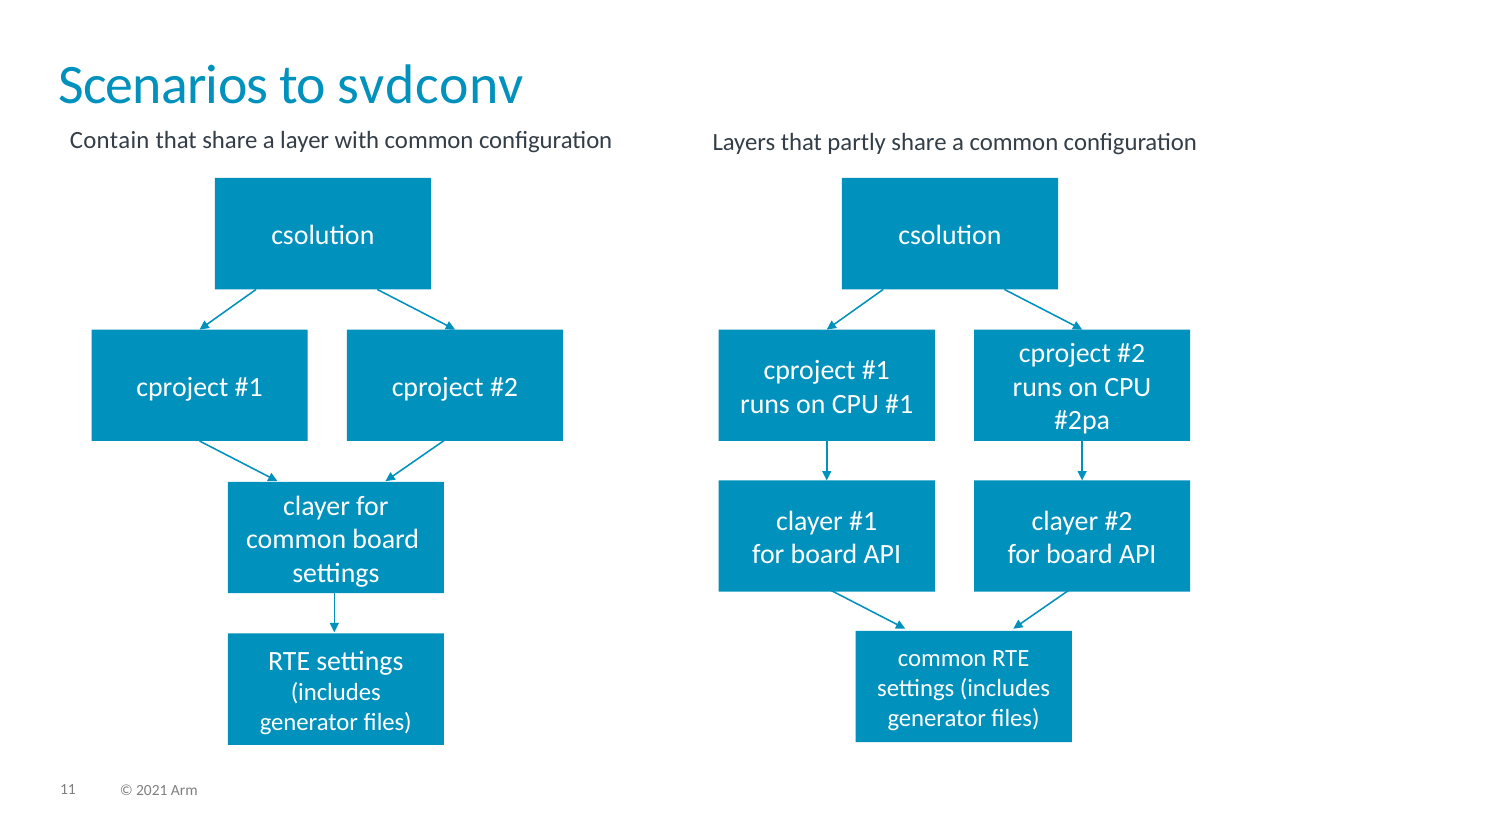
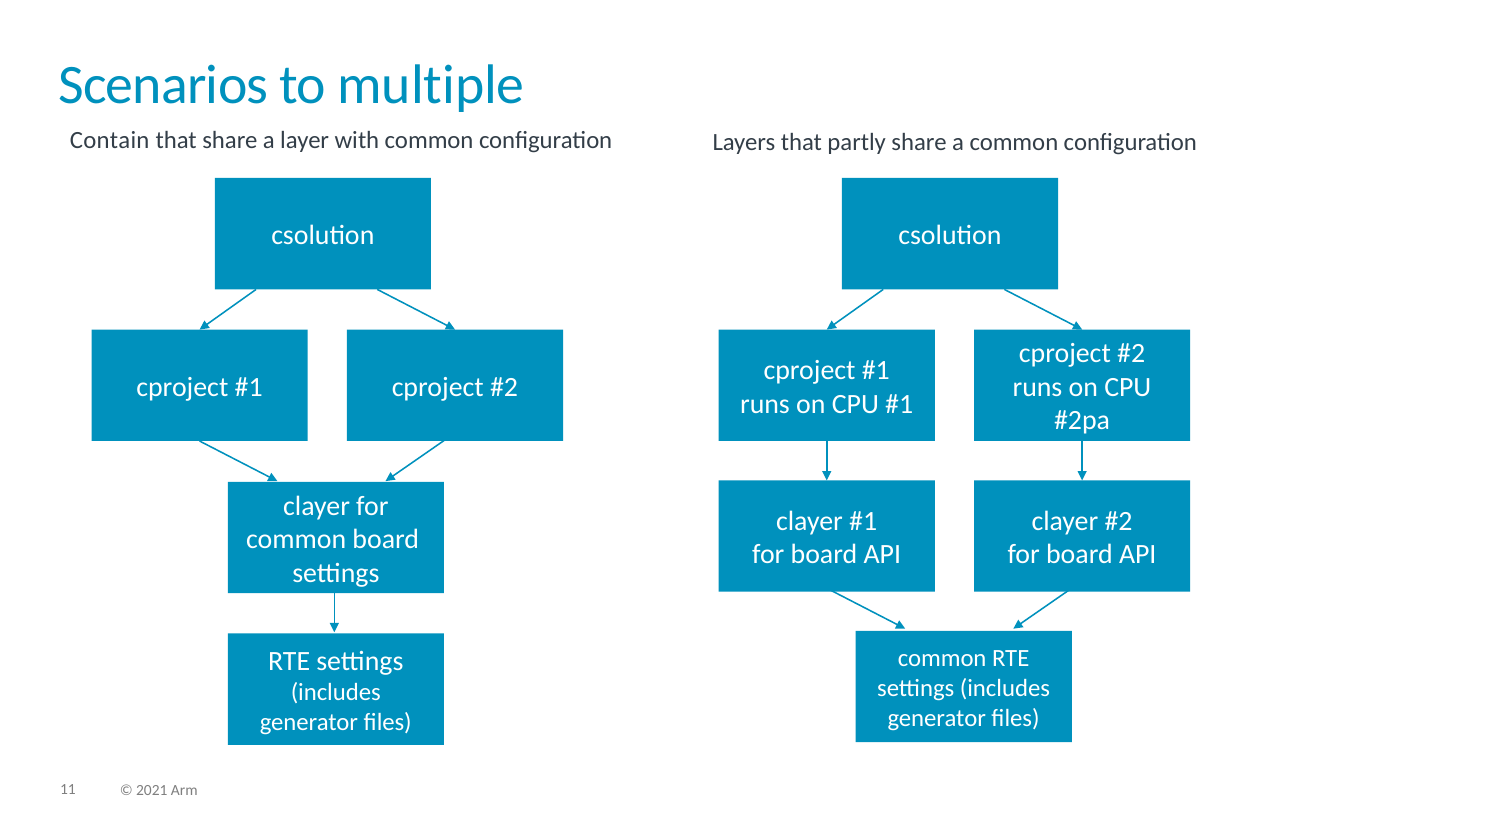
svdconv: svdconv -> multiple
